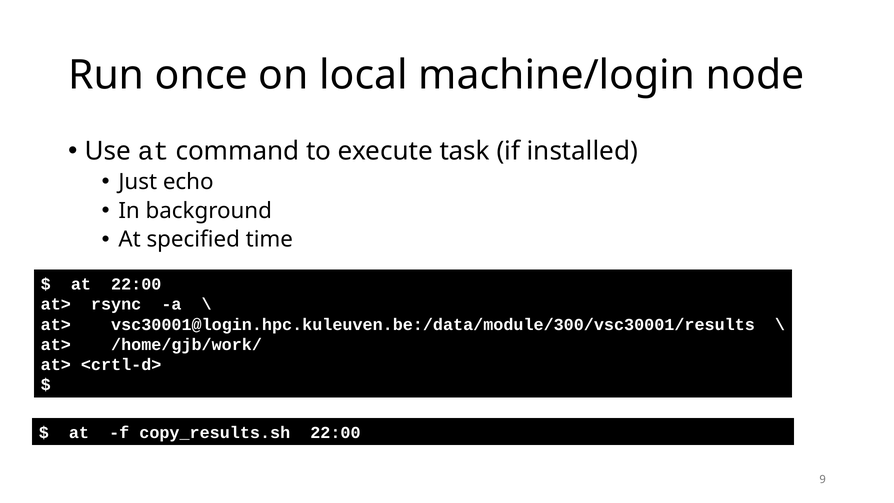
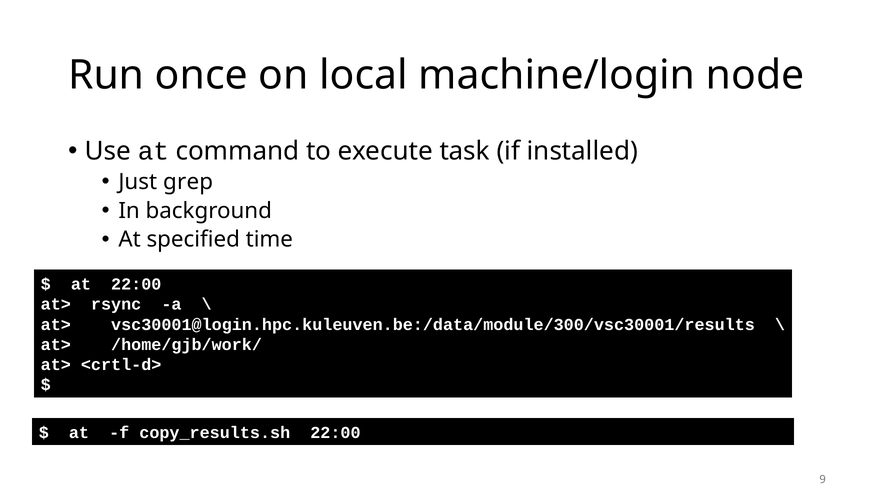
echo: echo -> grep
